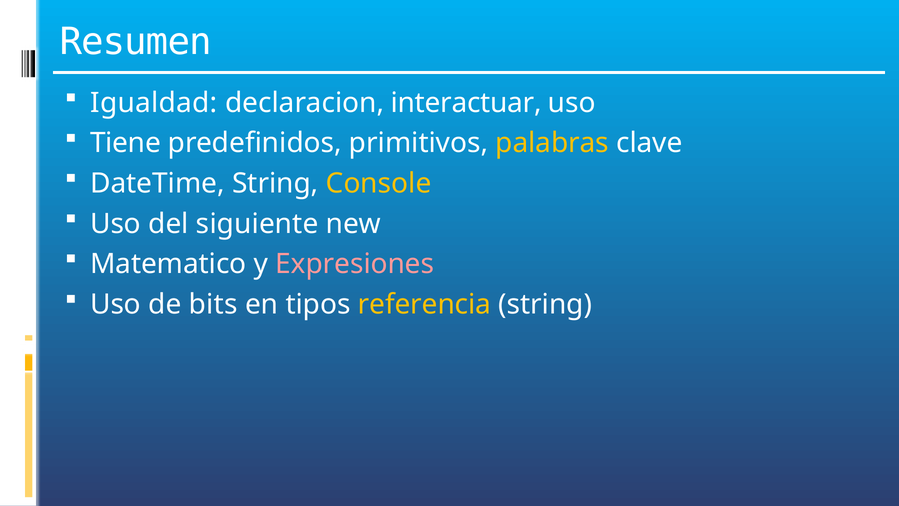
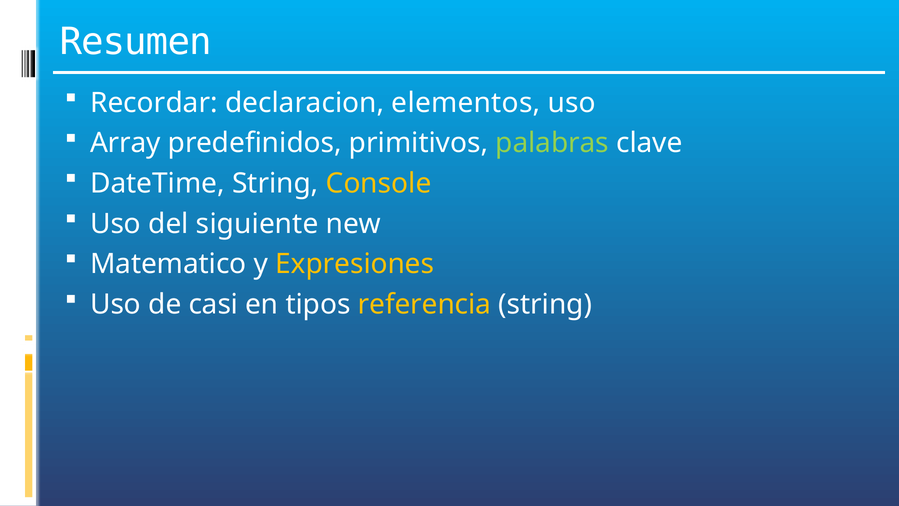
Igualdad: Igualdad -> Recordar
interactuar: interactuar -> elementos
Tiene: Tiene -> Array
palabras colour: yellow -> light green
Expresiones colour: pink -> yellow
bits: bits -> casi
